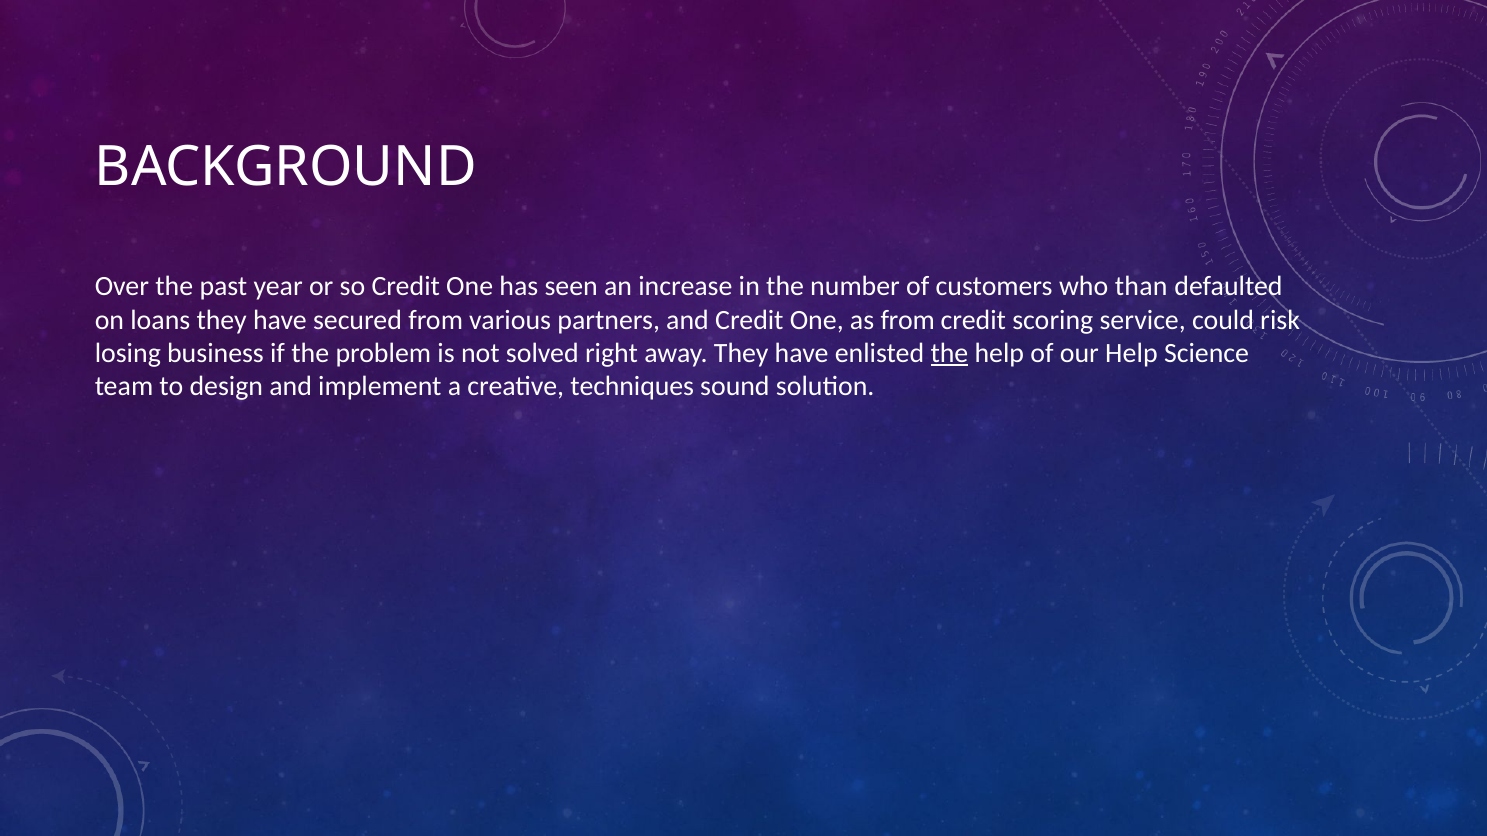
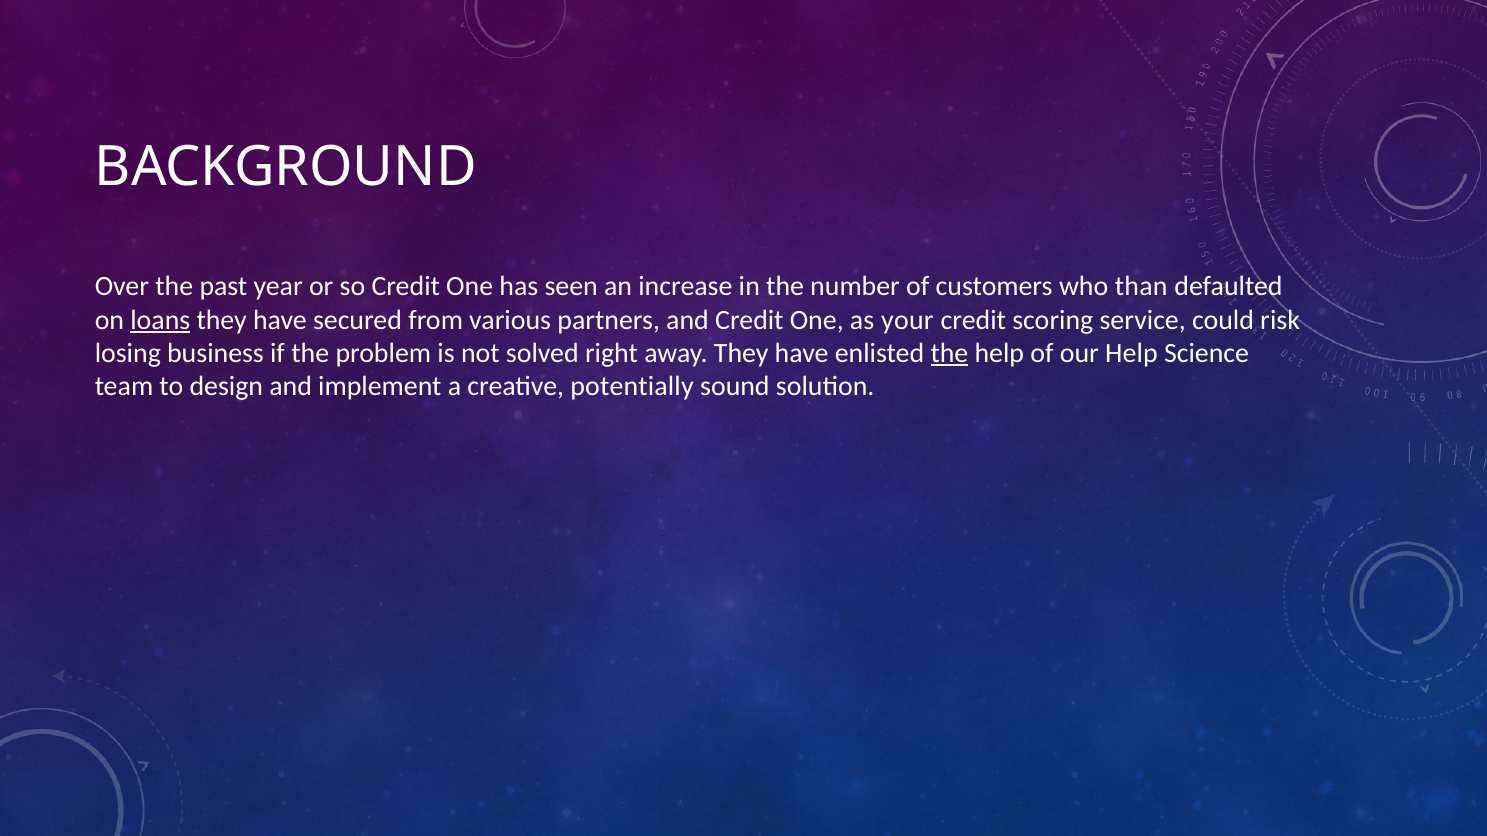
loans underline: none -> present
as from: from -> your
techniques: techniques -> potentially
